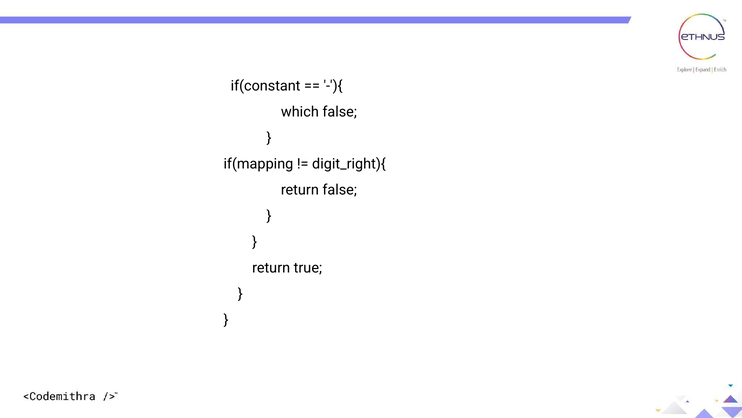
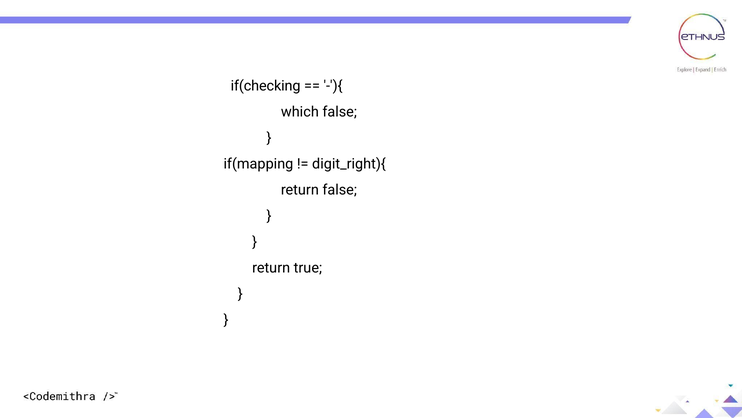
if(constant: if(constant -> if(checking
